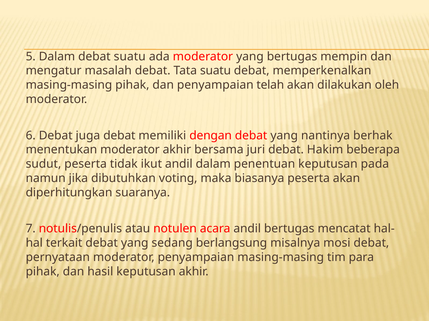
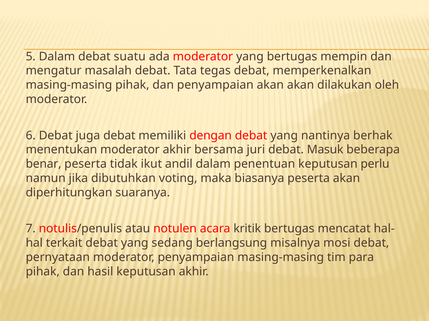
Tata suatu: suatu -> tegas
penyampaian telah: telah -> akan
Hakim: Hakim -> Masuk
sudut: sudut -> benar
pada: pada -> perlu
acara andil: andil -> kritik
